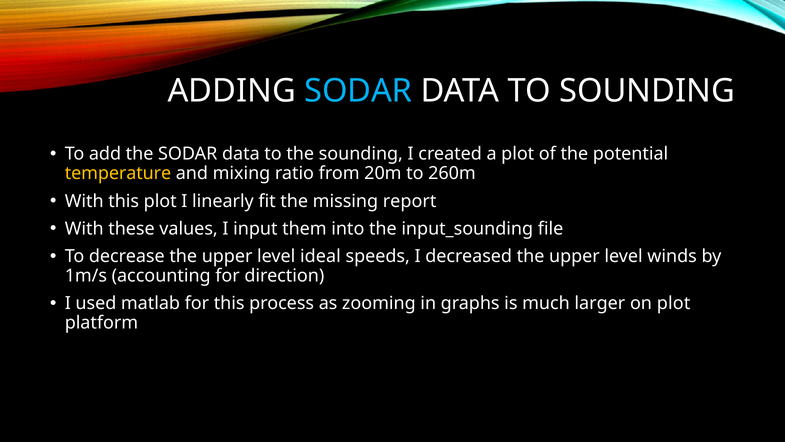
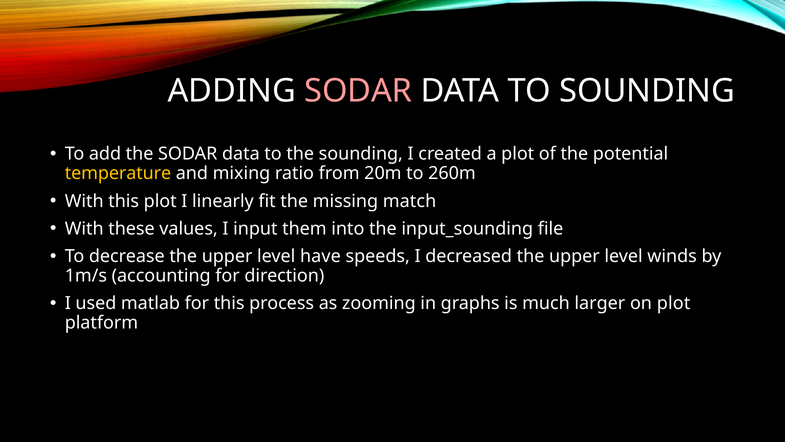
SODAR at (358, 91) colour: light blue -> pink
report: report -> match
ideal: ideal -> have
